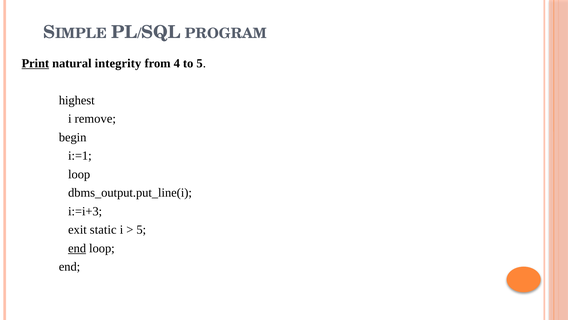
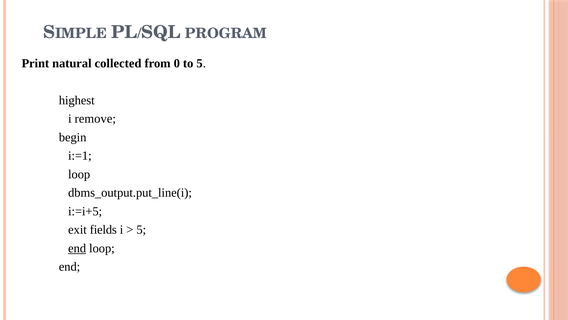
Print underline: present -> none
integrity: integrity -> collected
4: 4 -> 0
i:=i+3: i:=i+3 -> i:=i+5
static: static -> fields
